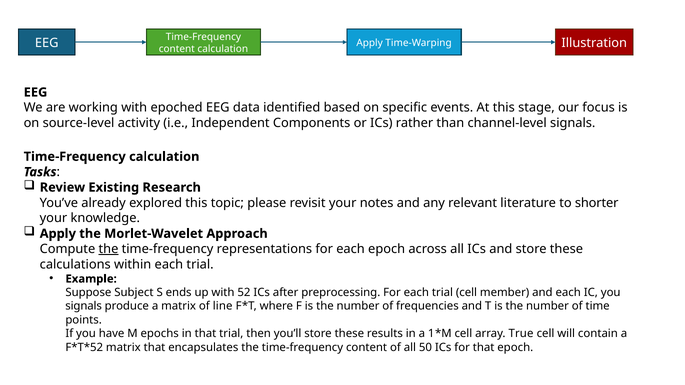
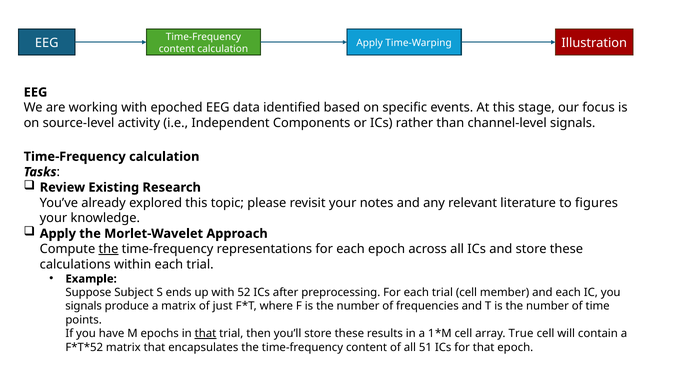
shorter: shorter -> figures
line: line -> just
that at (206, 334) underline: none -> present
50: 50 -> 51
